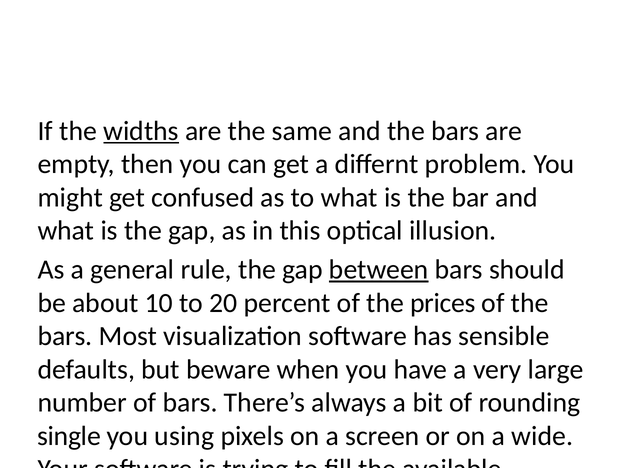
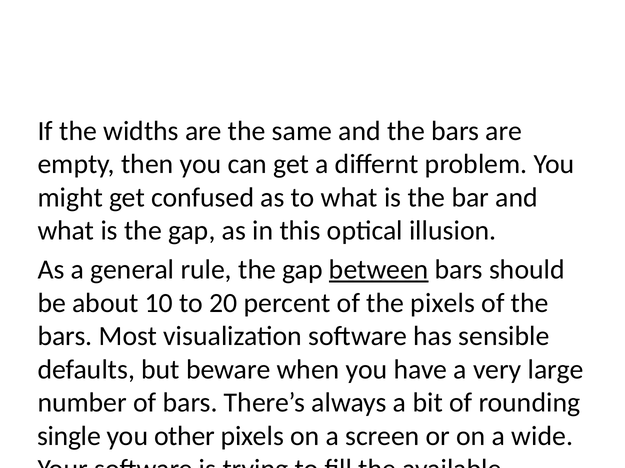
widths underline: present -> none
the prices: prices -> pixels
you using: using -> other
